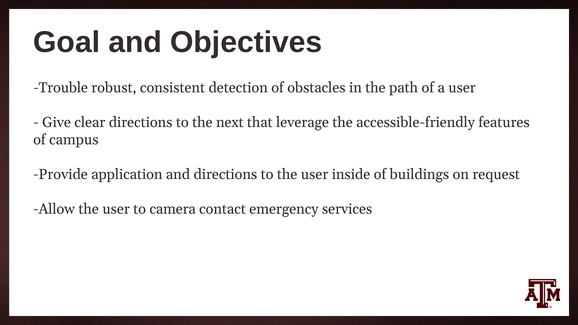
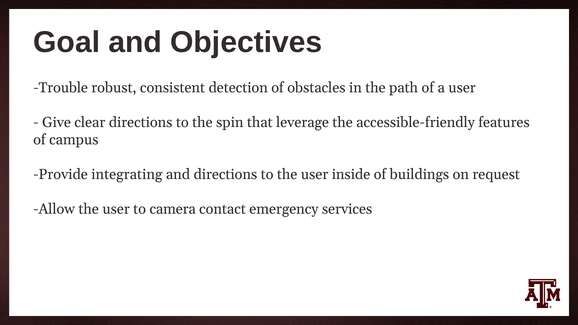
next: next -> spin
application: application -> integrating
